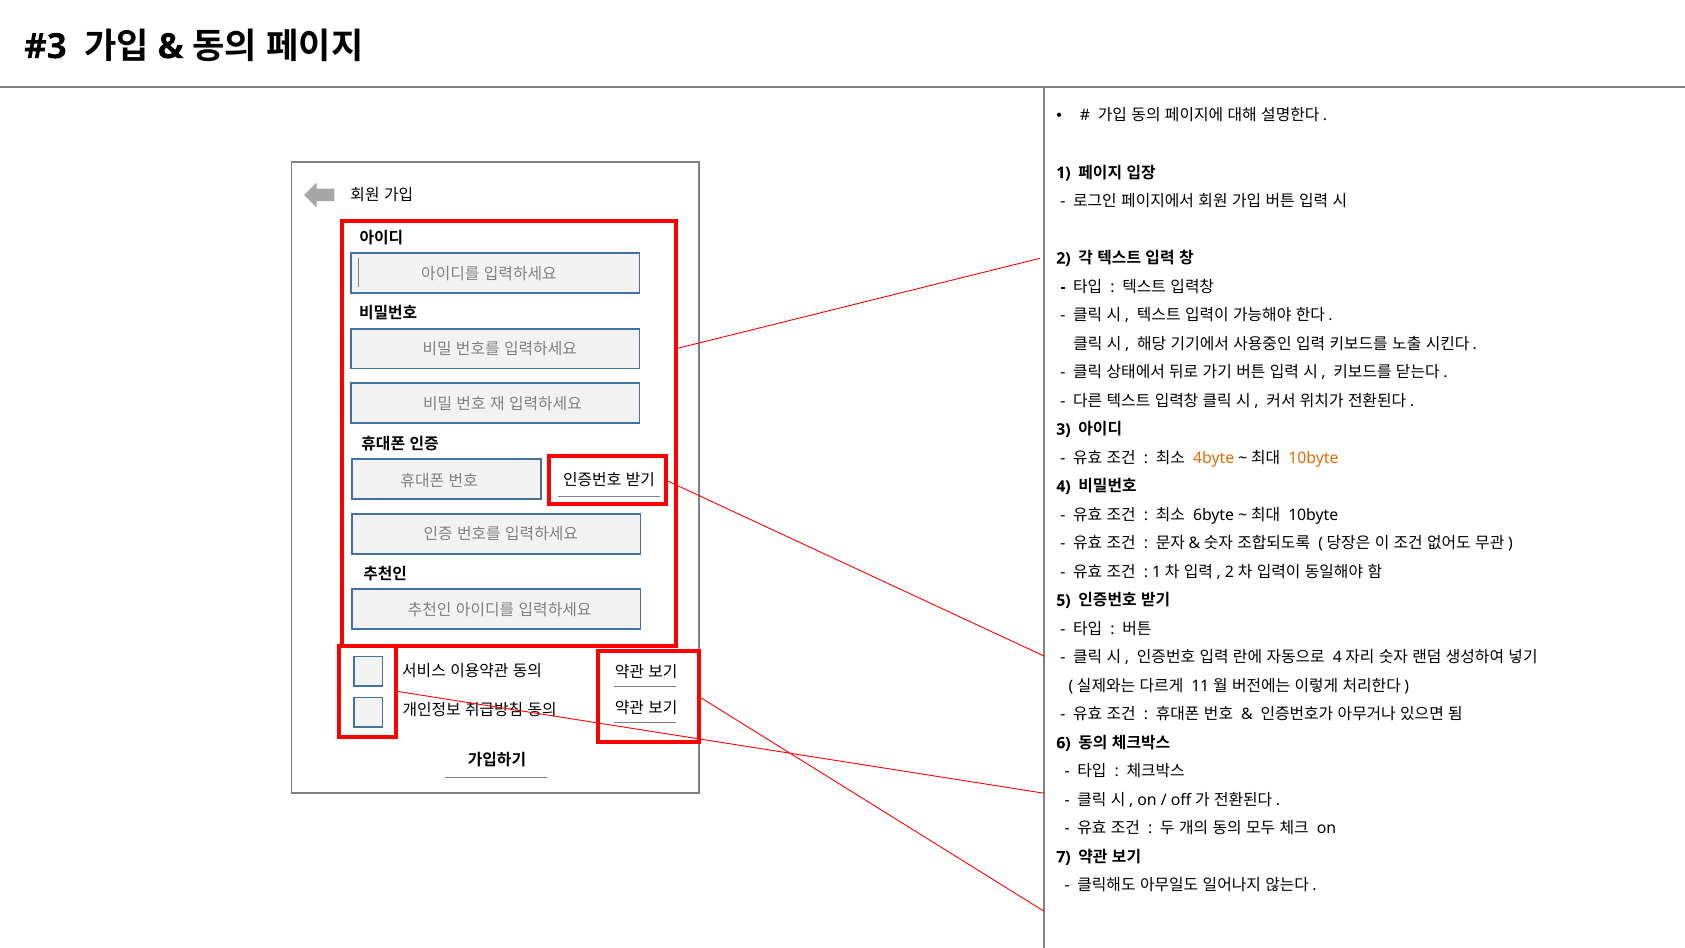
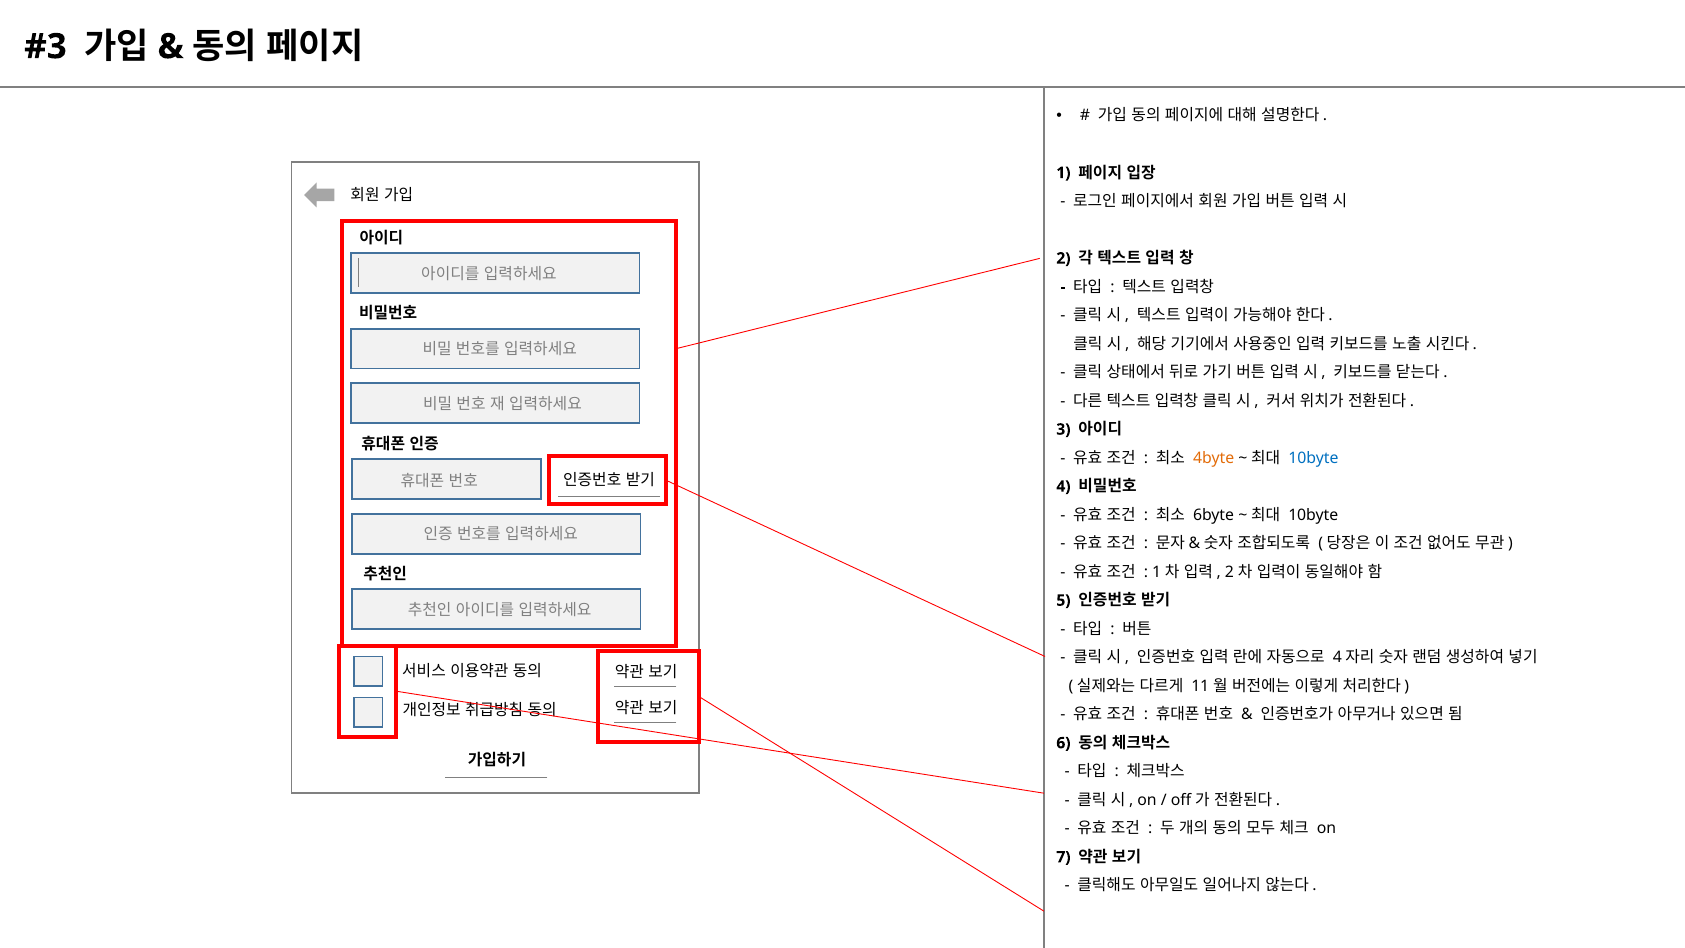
10byte at (1313, 458) colour: orange -> blue
